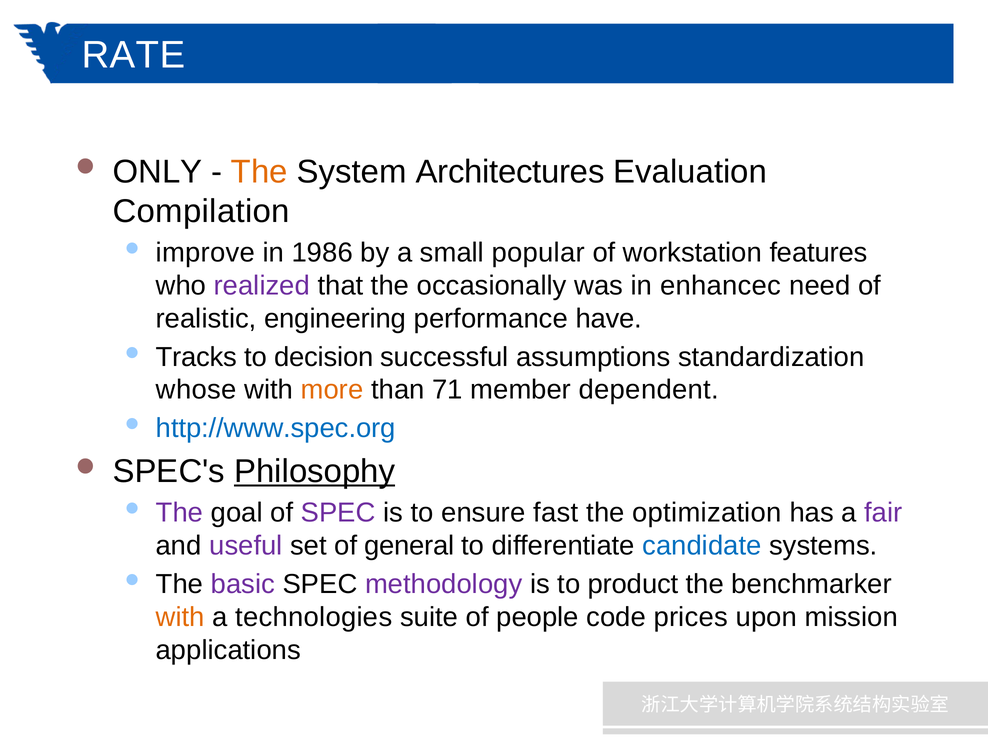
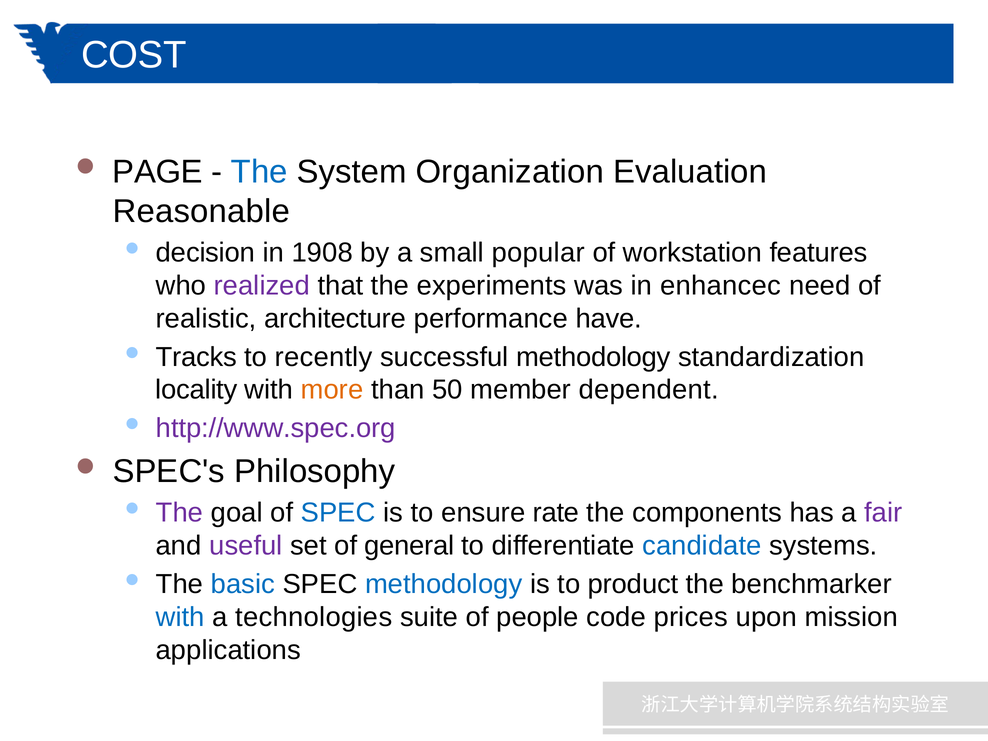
RATE: RATE -> COST
ONLY: ONLY -> PAGE
The at (259, 172) colour: orange -> blue
Architectures: Architectures -> Organization
Compilation: Compilation -> Reasonable
improve: improve -> decision
1986: 1986 -> 1908
occasionally: occasionally -> experiments
engineering: engineering -> architecture
decision: decision -> recently
successful assumptions: assumptions -> methodology
whose: whose -> locality
71: 71 -> 50
http://www.spec.org colour: blue -> purple
Philosophy underline: present -> none
SPEC at (338, 513) colour: purple -> blue
fast: fast -> rate
optimization: optimization -> components
basic colour: purple -> blue
methodology at (444, 584) colour: purple -> blue
with at (180, 617) colour: orange -> blue
